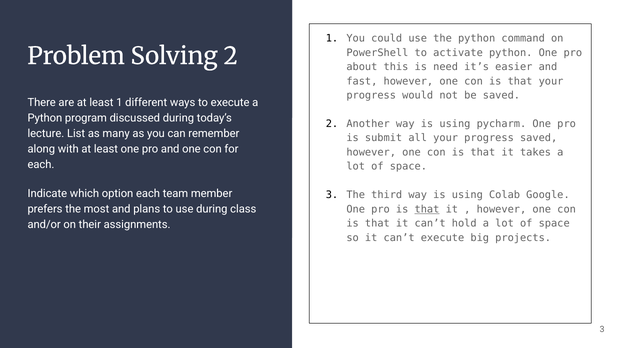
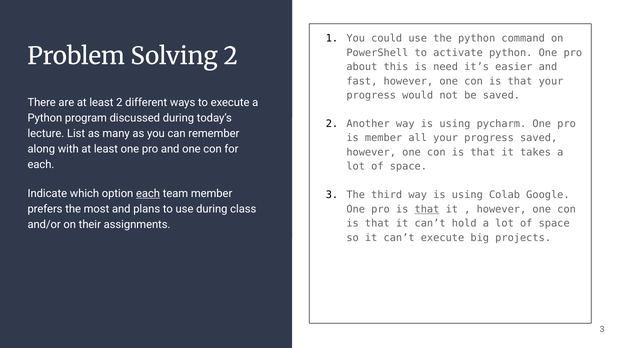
least 1: 1 -> 2
is submit: submit -> member
each at (148, 194) underline: none -> present
